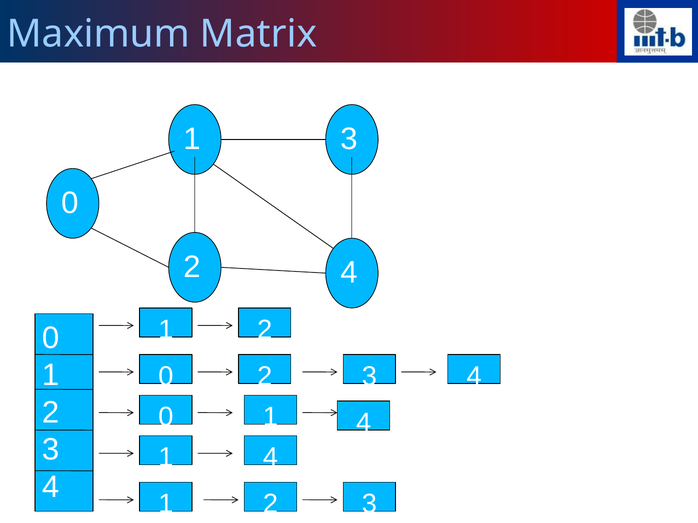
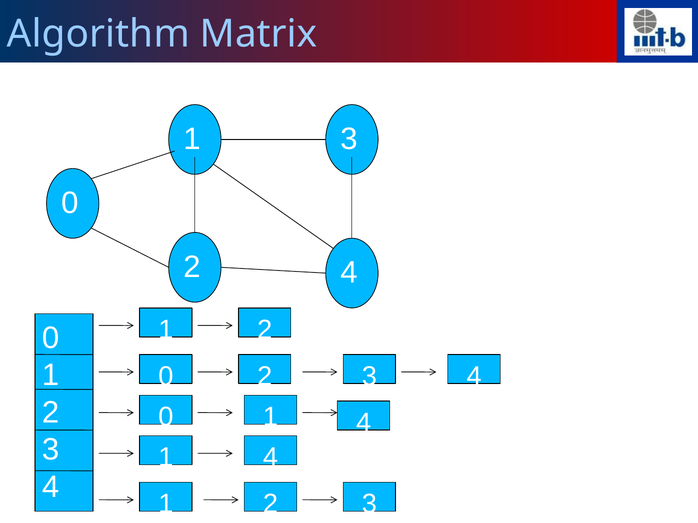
Maximum: Maximum -> Algorithm
